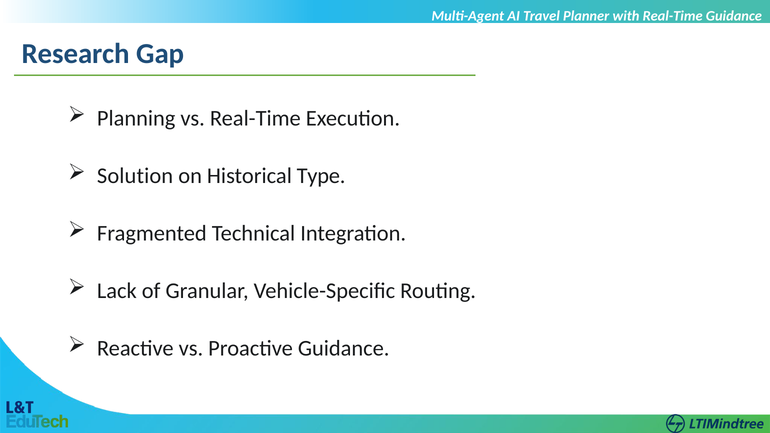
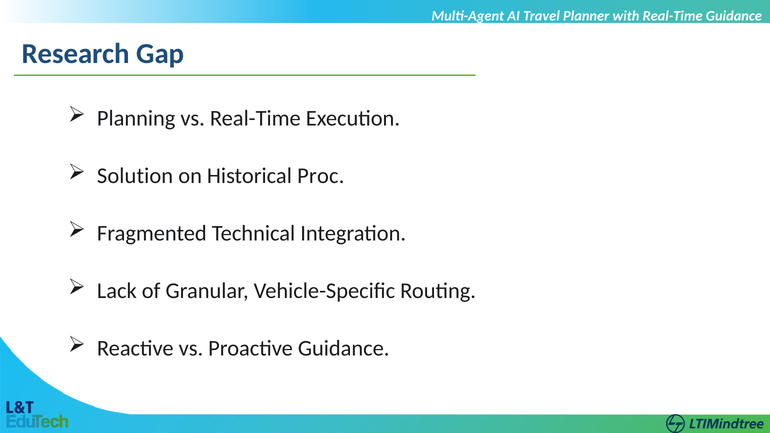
Type: Type -> Proc
